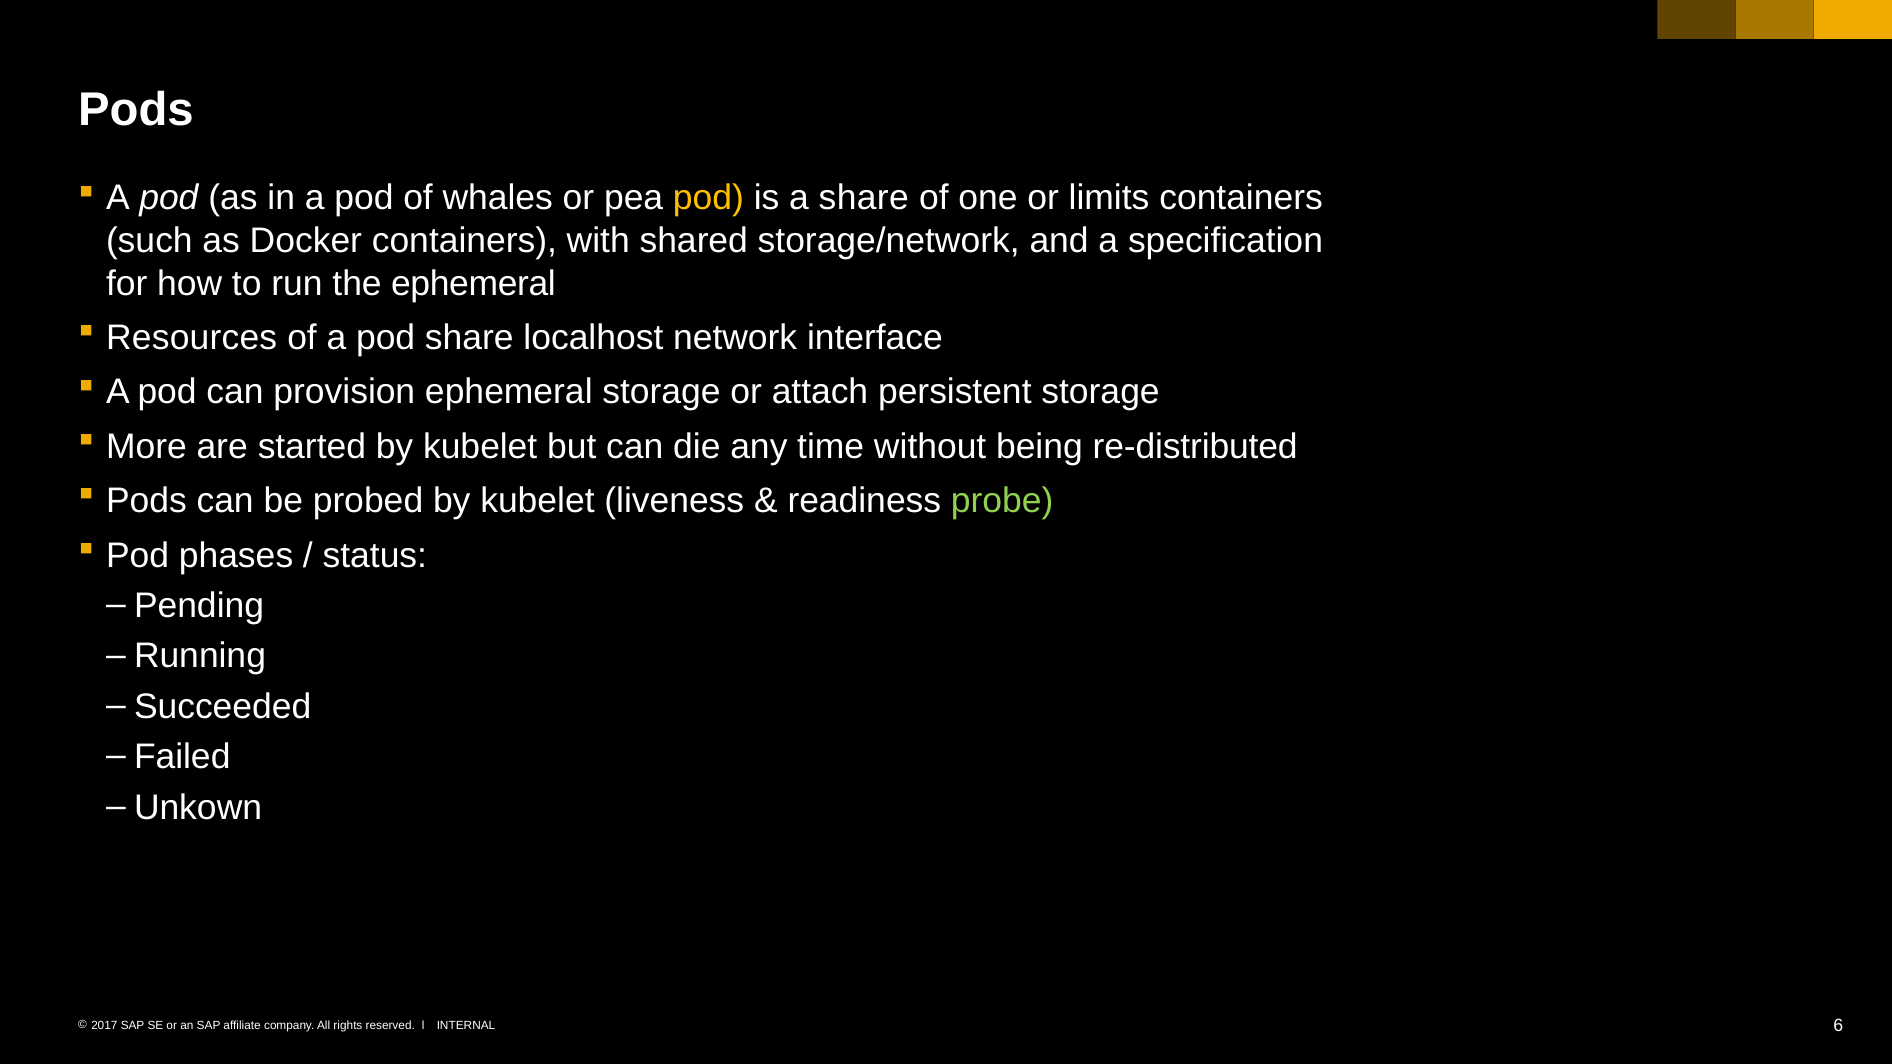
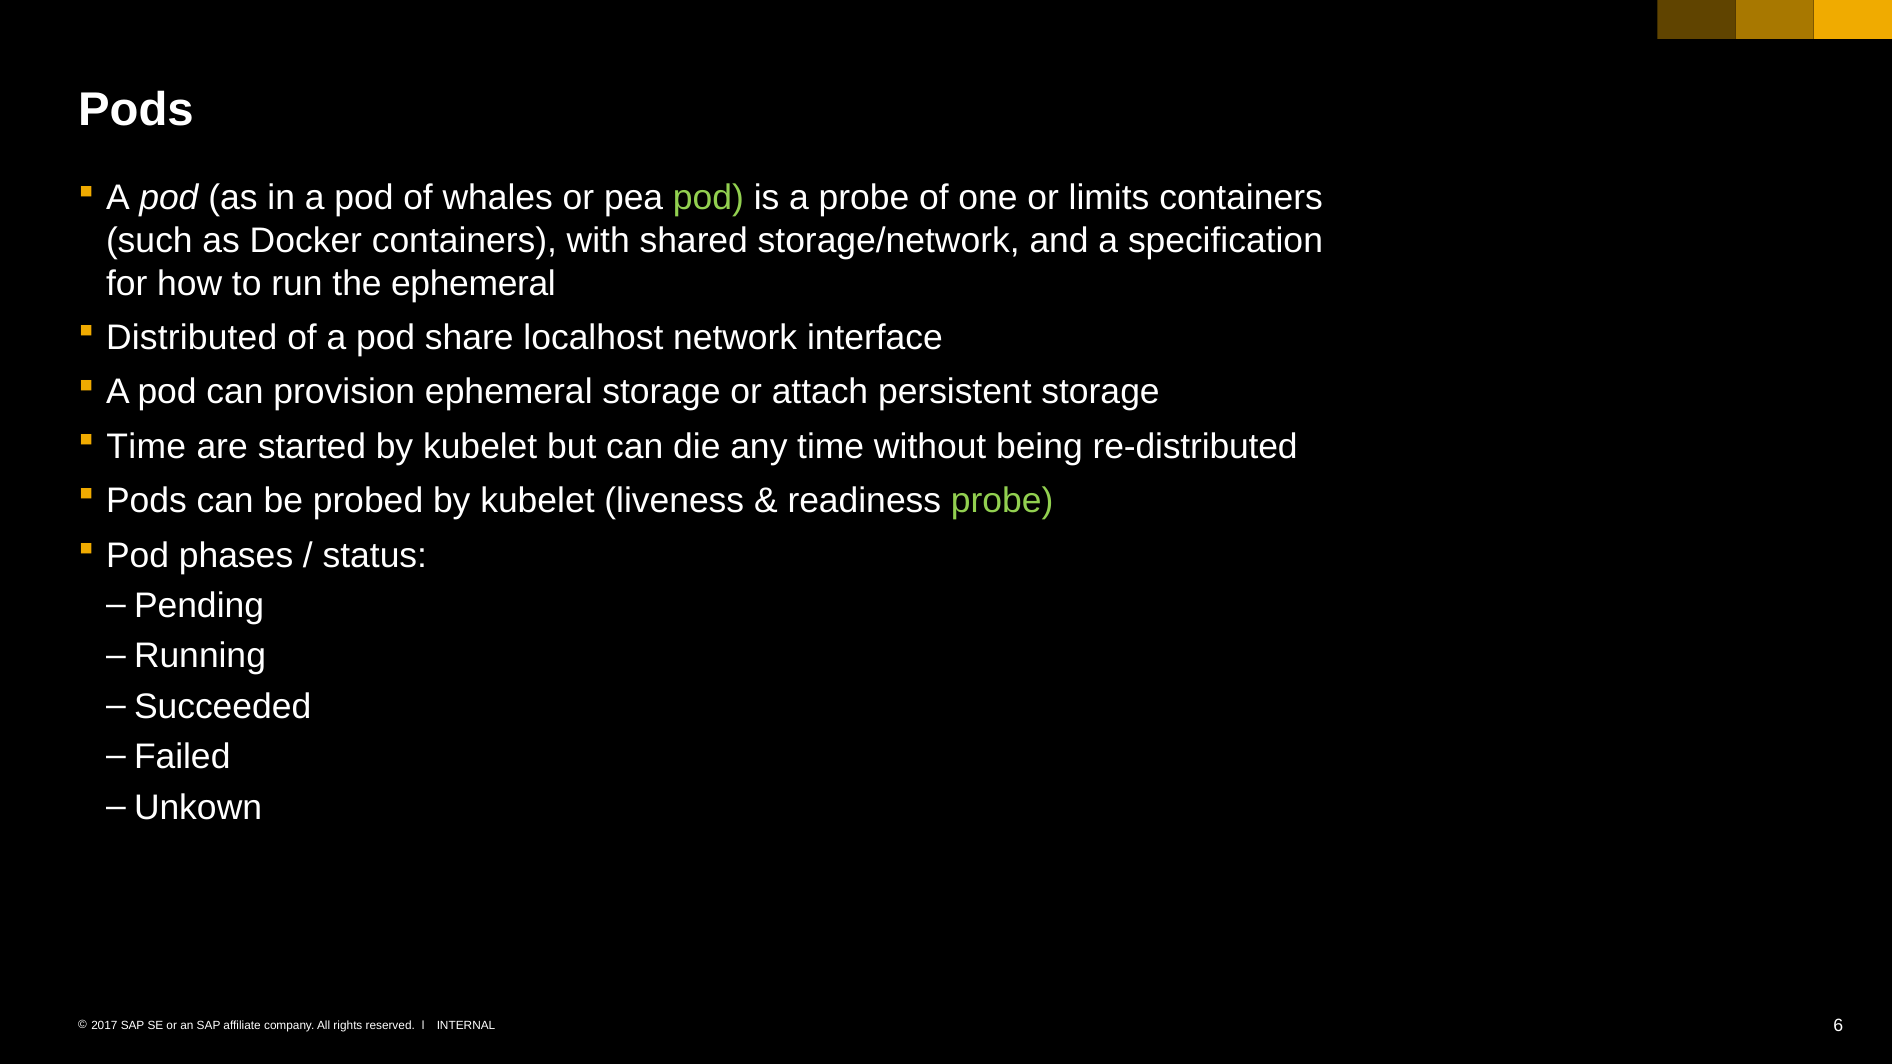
pod at (708, 198) colour: yellow -> light green
a share: share -> probe
Resources: Resources -> Distributed
More at (146, 447): More -> Time
